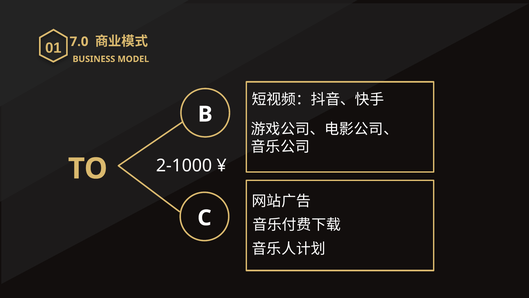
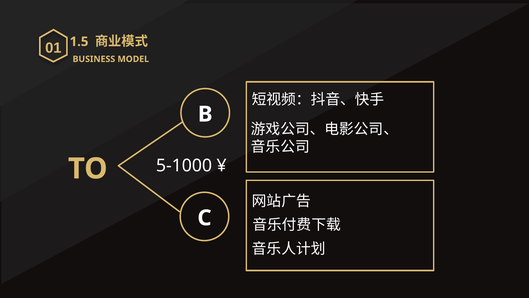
7.0: 7.0 -> 1.5
2-1000: 2-1000 -> 5-1000
